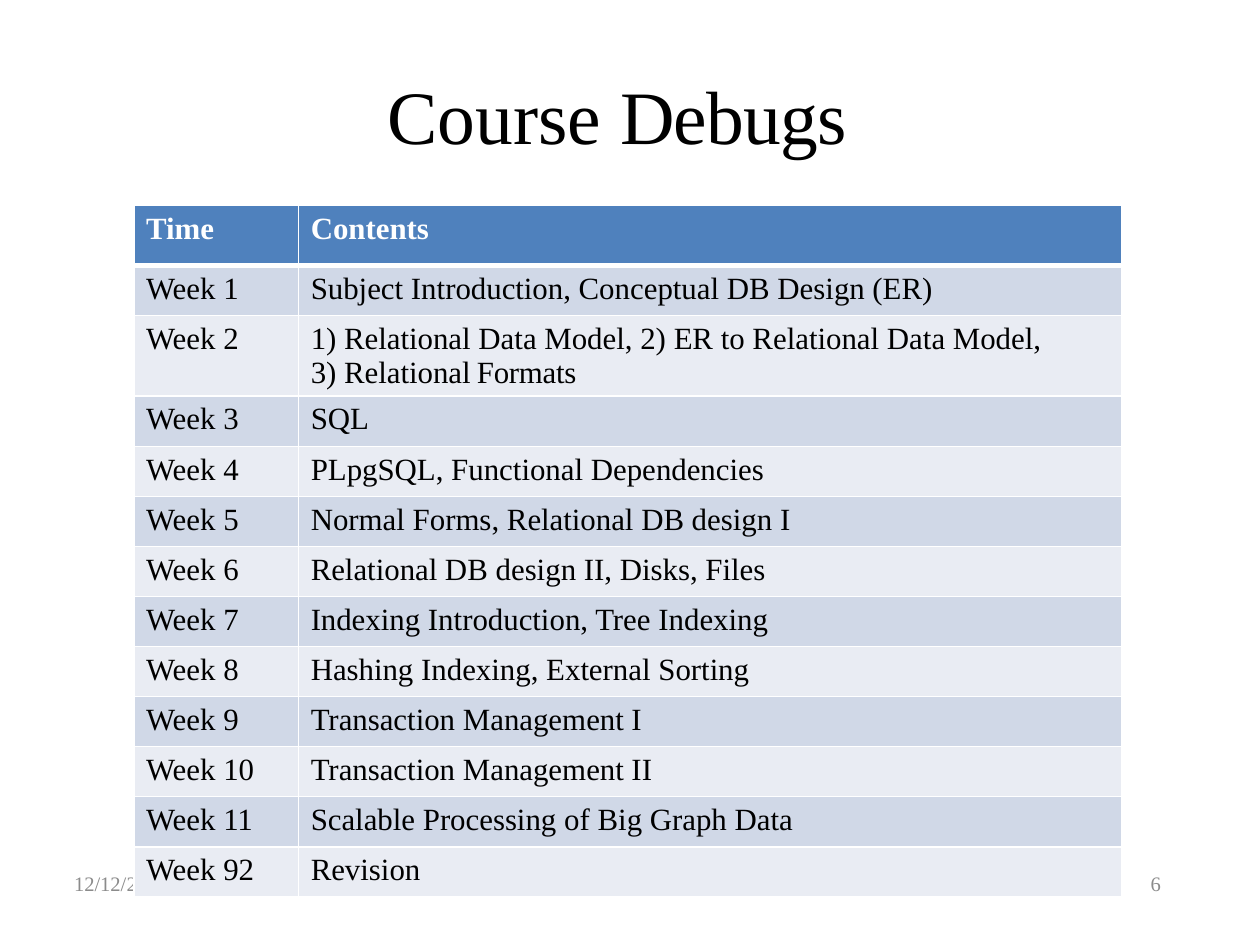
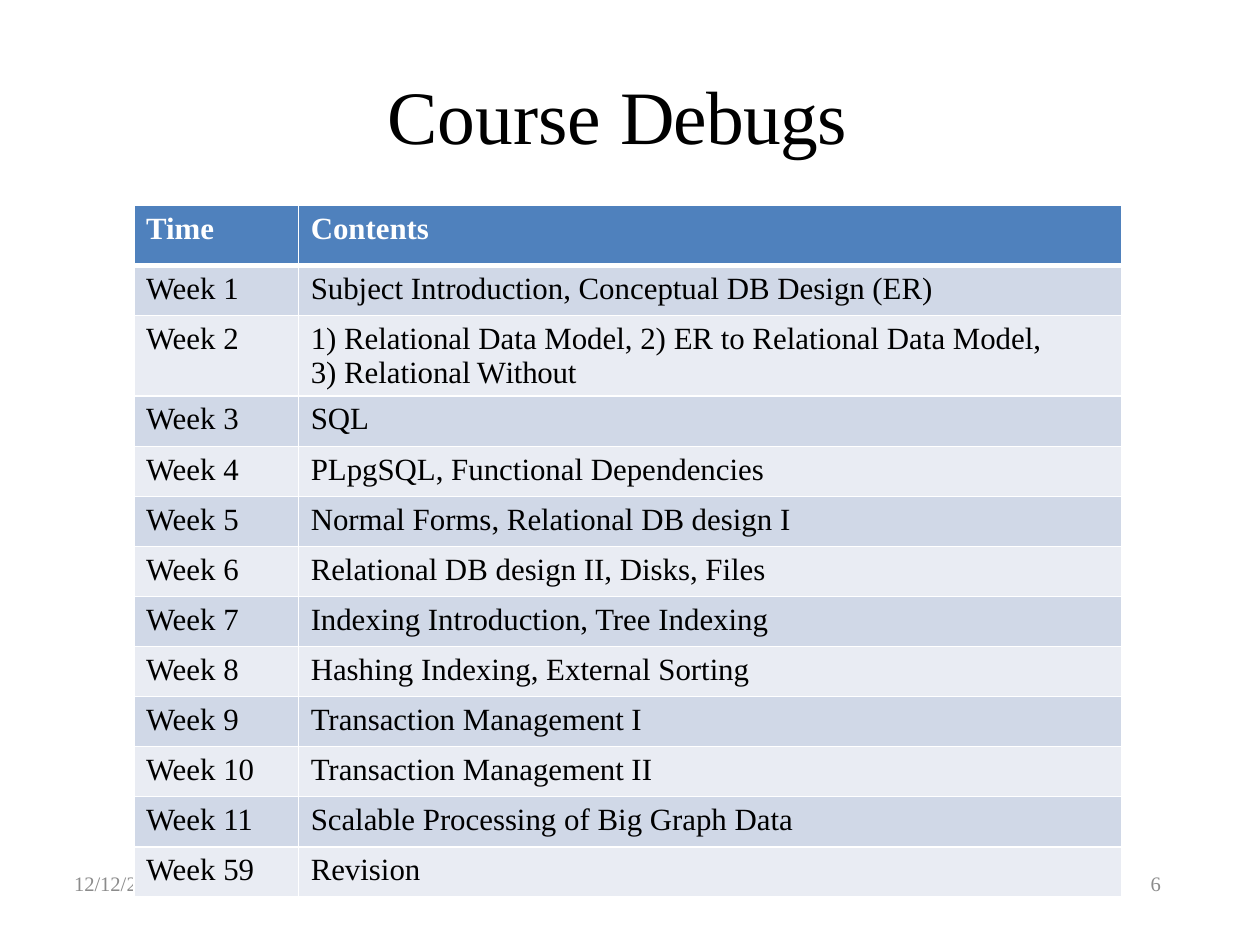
Formats: Formats -> Without
92: 92 -> 59
